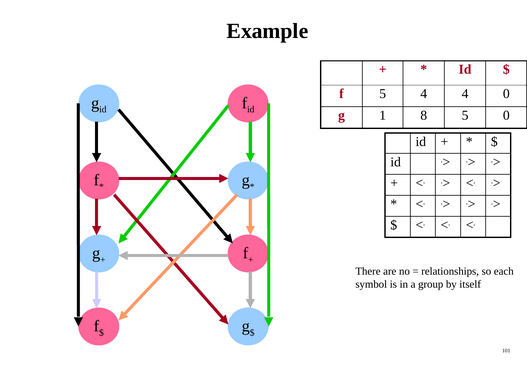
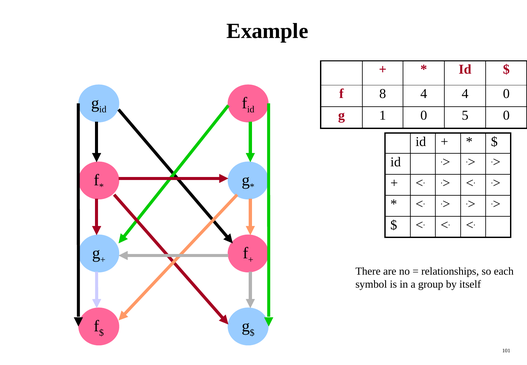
f 5: 5 -> 8
1 8: 8 -> 0
